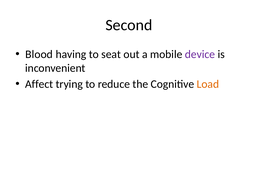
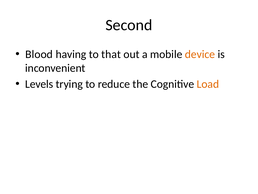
seat: seat -> that
device colour: purple -> orange
Affect: Affect -> Levels
